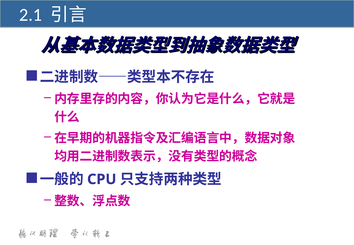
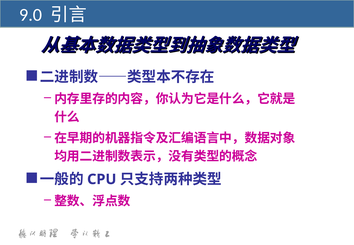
2.1: 2.1 -> 9.0
